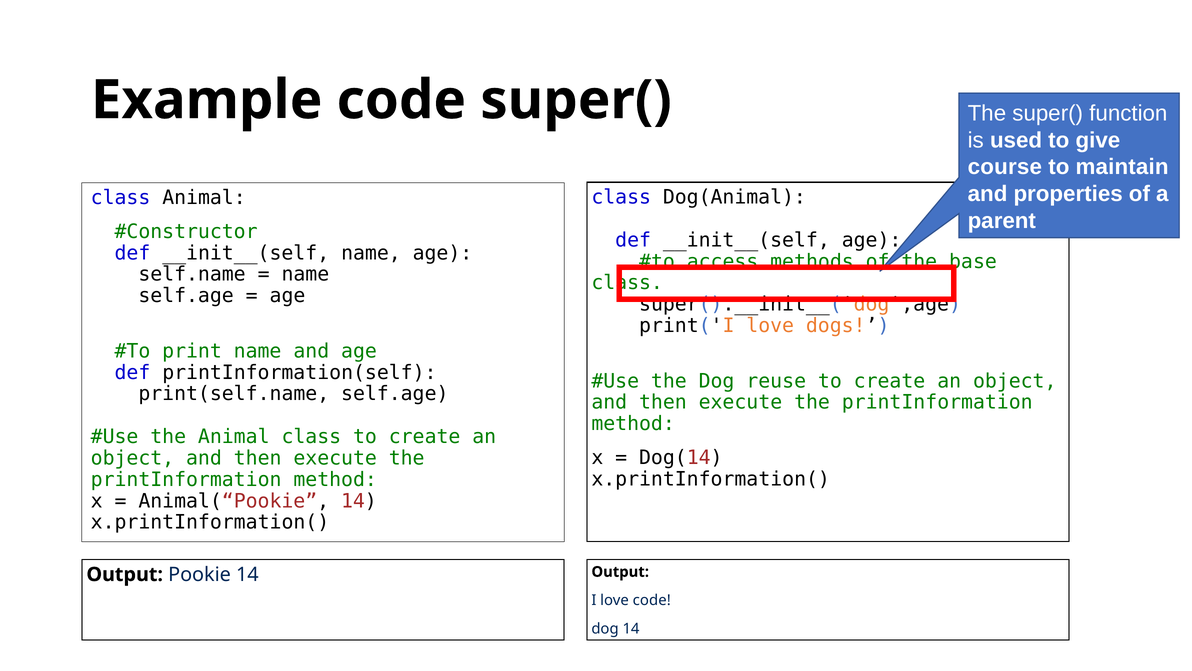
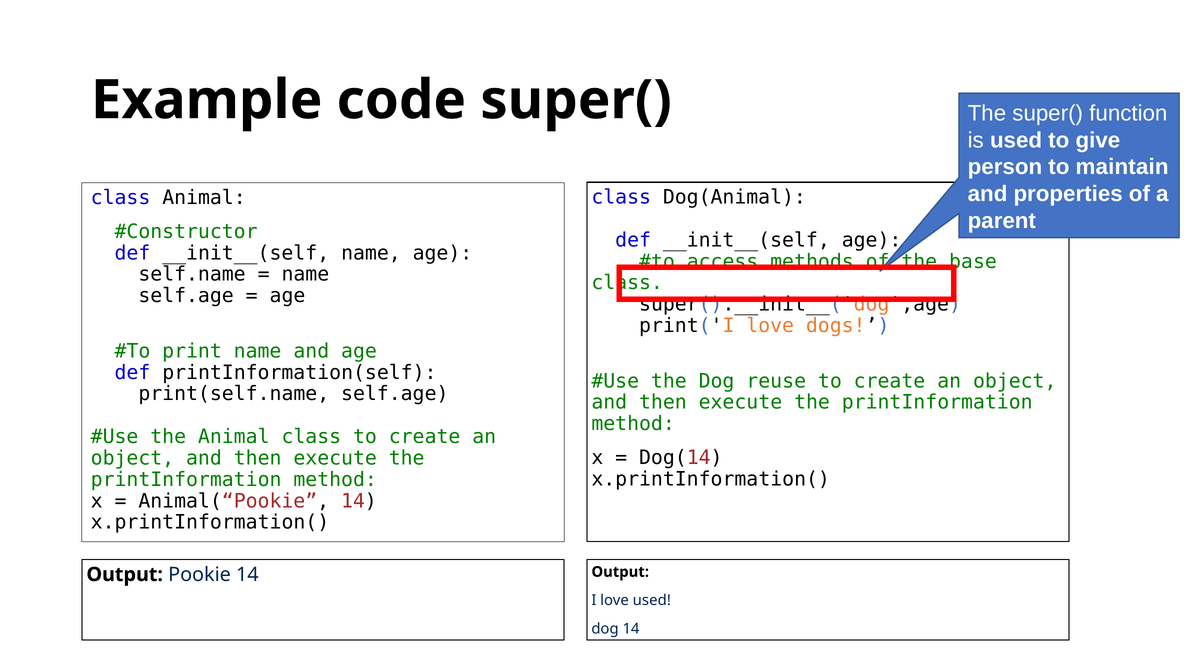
course: course -> person
love code: code -> used
